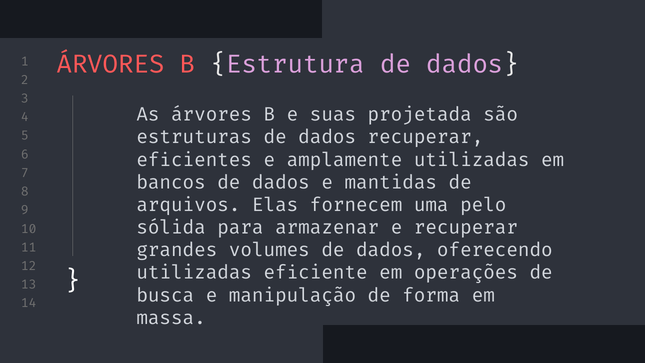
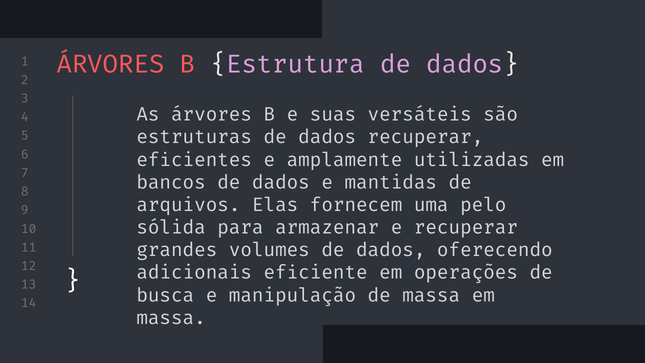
projetada: projetada -> versáteis
utilizadas at (194, 273): utilizadas -> adicionais
de forma: forma -> massa
